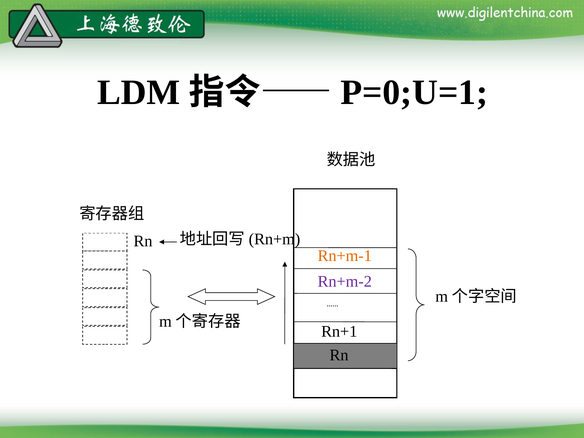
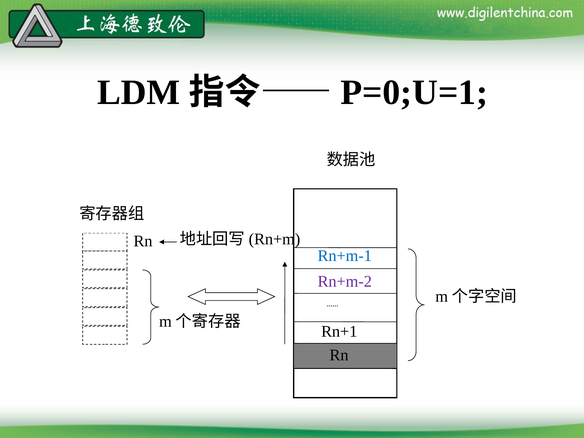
Rn+m-1 colour: orange -> blue
